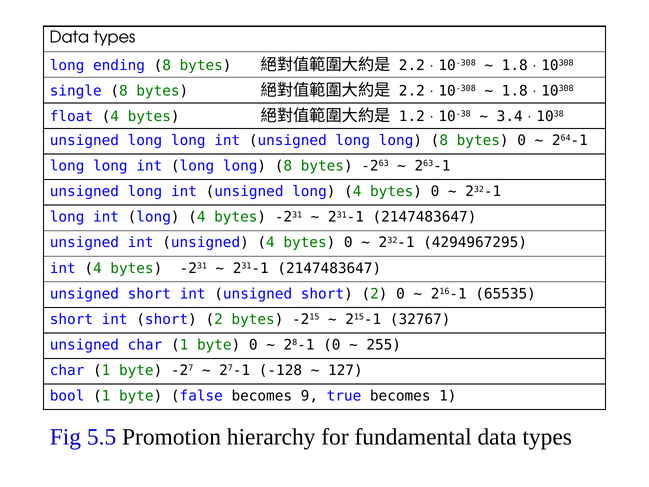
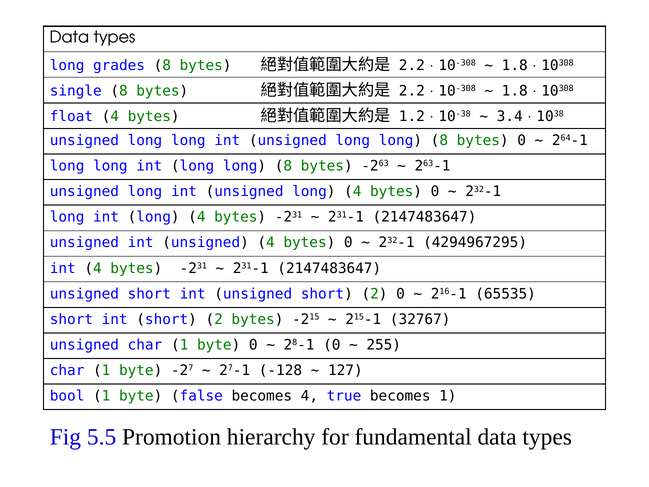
ending: ending -> grades
becomes 9: 9 -> 4
